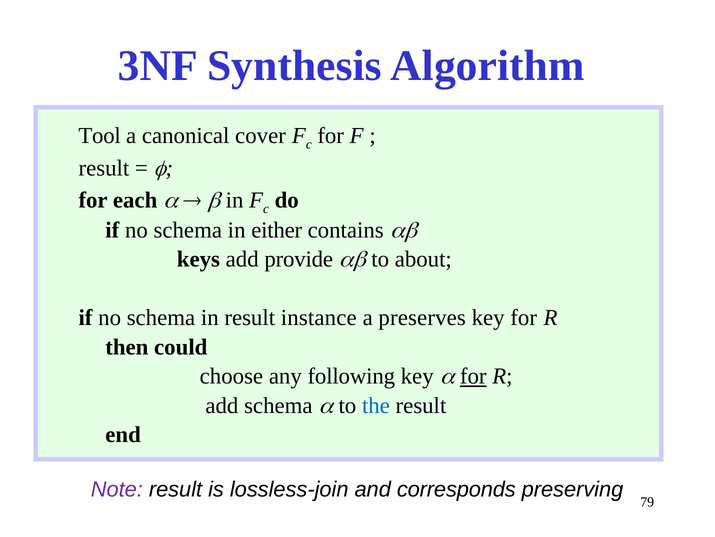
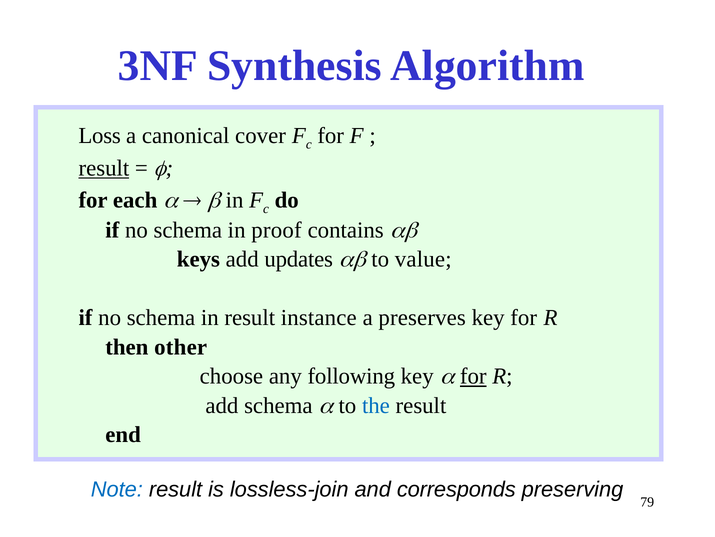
Tool: Tool -> Loss
result at (104, 168) underline: none -> present
either: either -> proof
provide: provide -> updates
about: about -> value
could: could -> other
Note colour: purple -> blue
